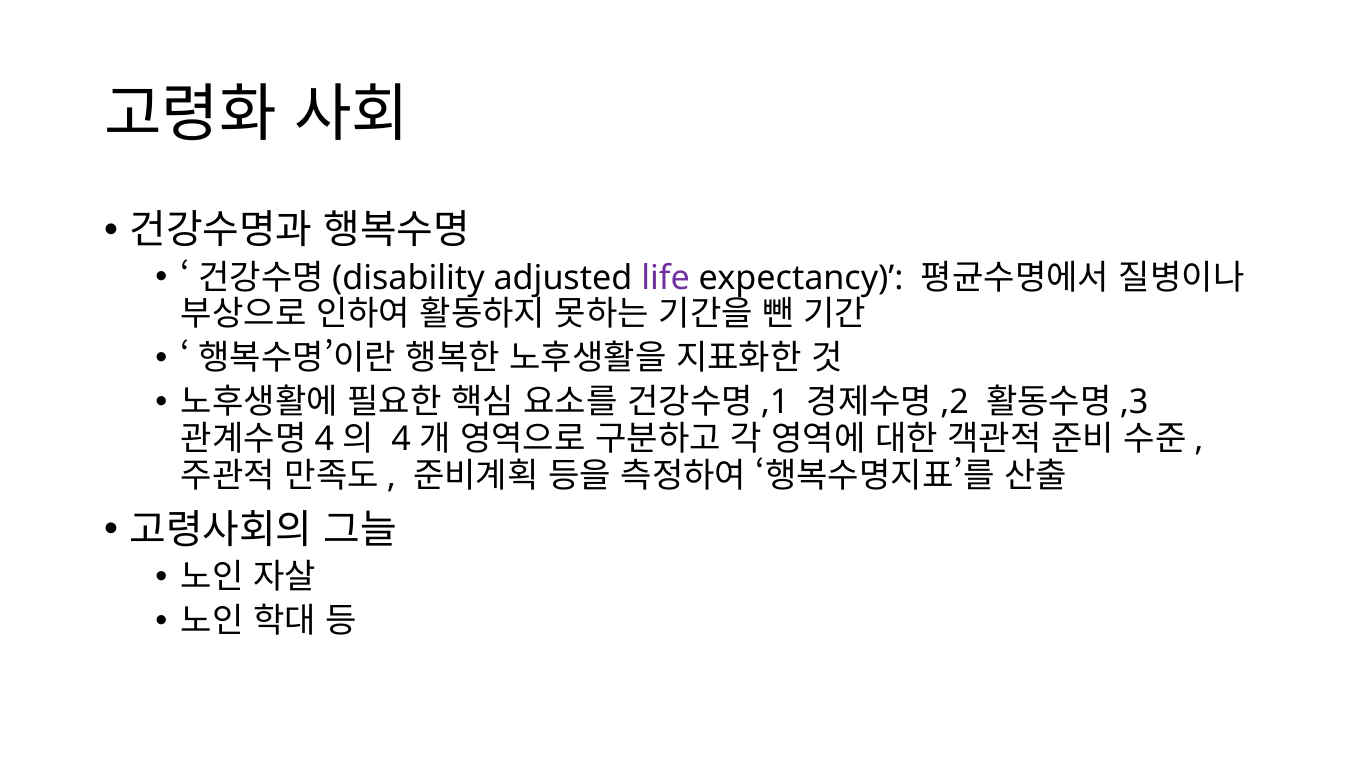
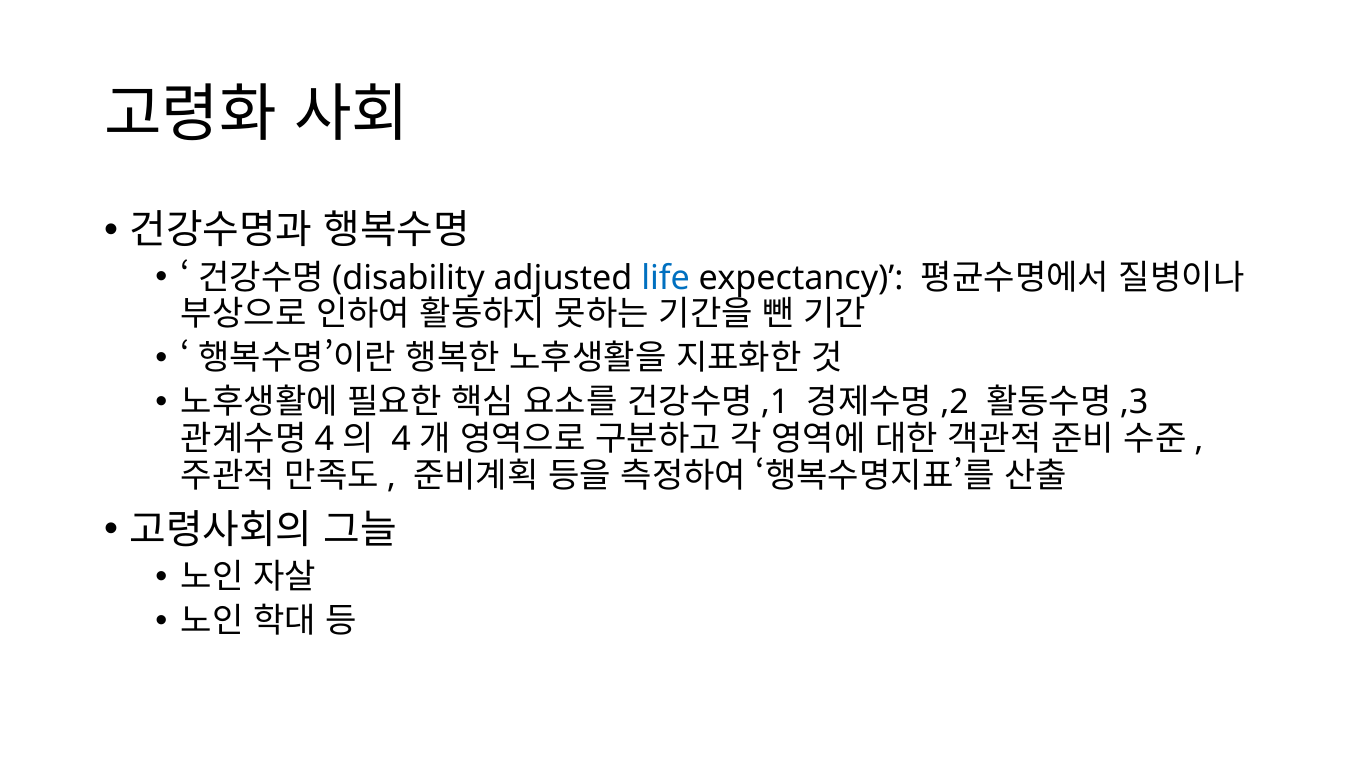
life colour: purple -> blue
